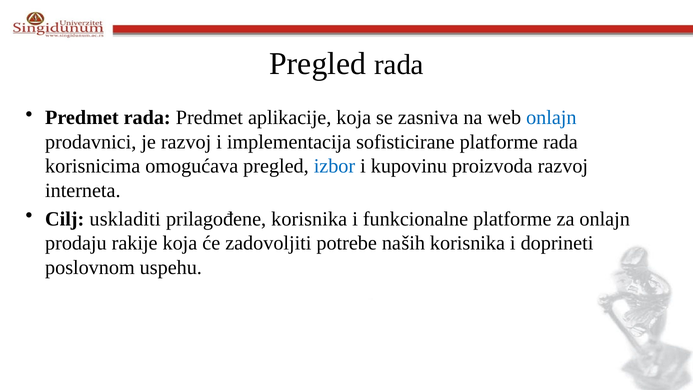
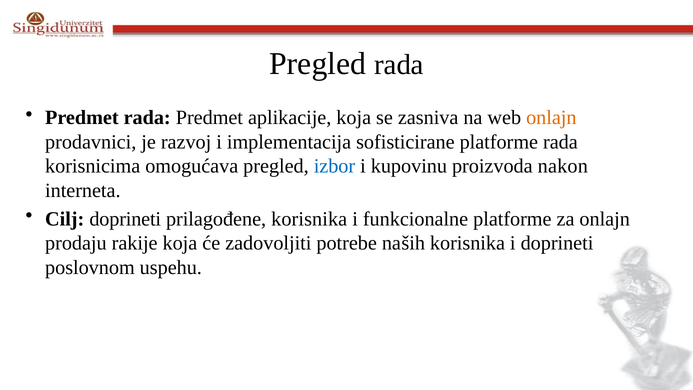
onlajn at (551, 118) colour: blue -> orange
proizvoda razvoj: razvoj -> nakon
Cilj uskladiti: uskladiti -> doprineti
